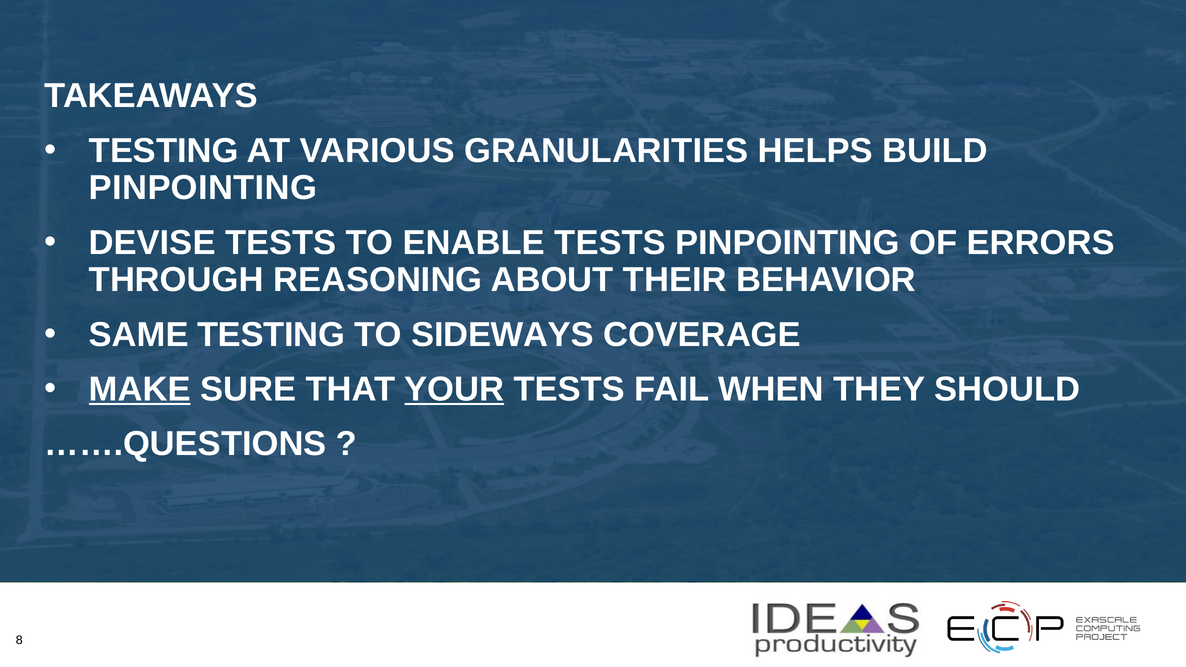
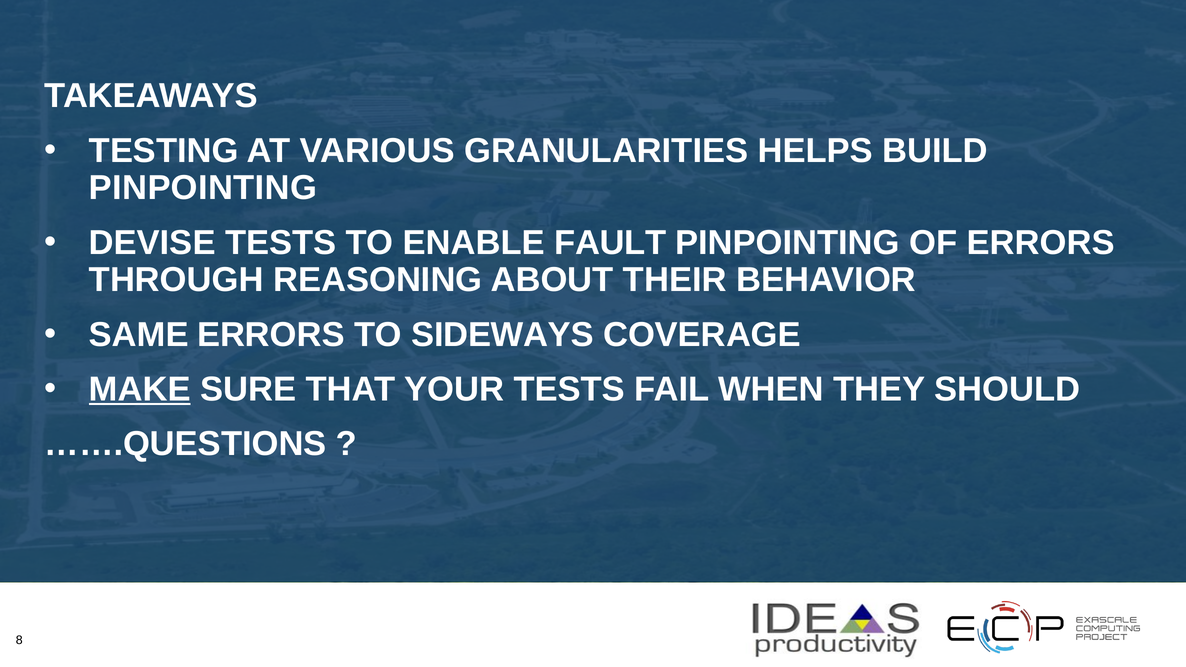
ENABLE TESTS: TESTS -> FAULT
SAME TESTING: TESTING -> ERRORS
YOUR underline: present -> none
